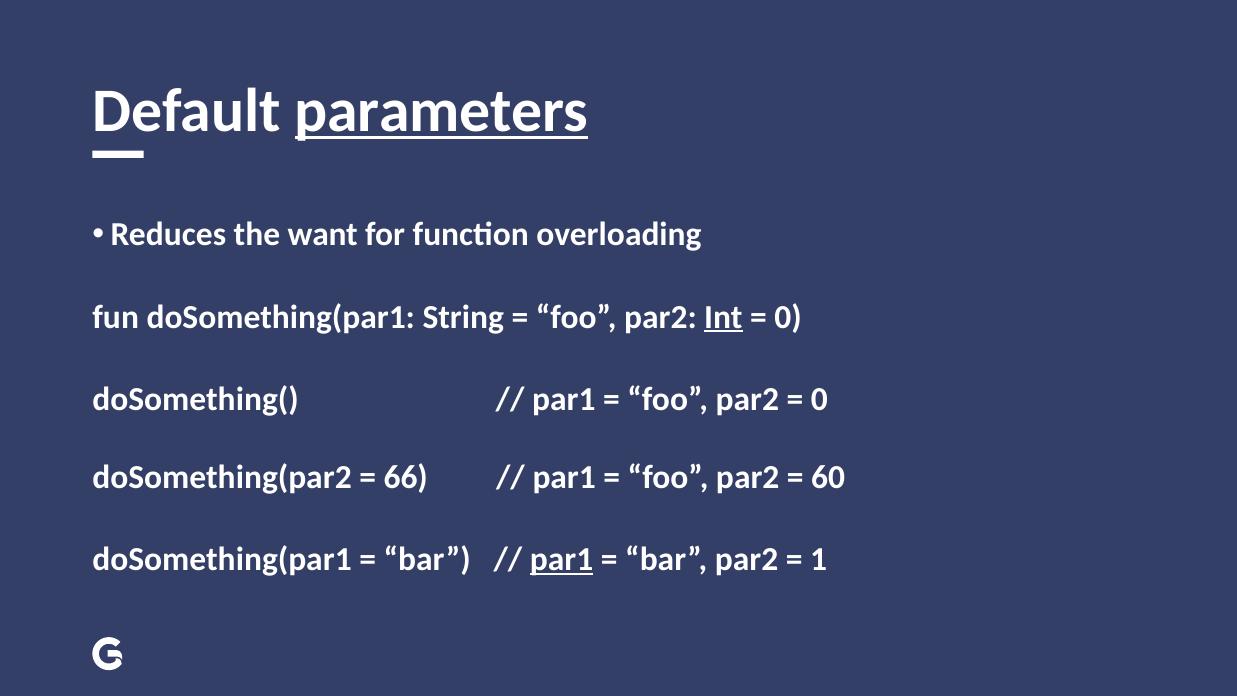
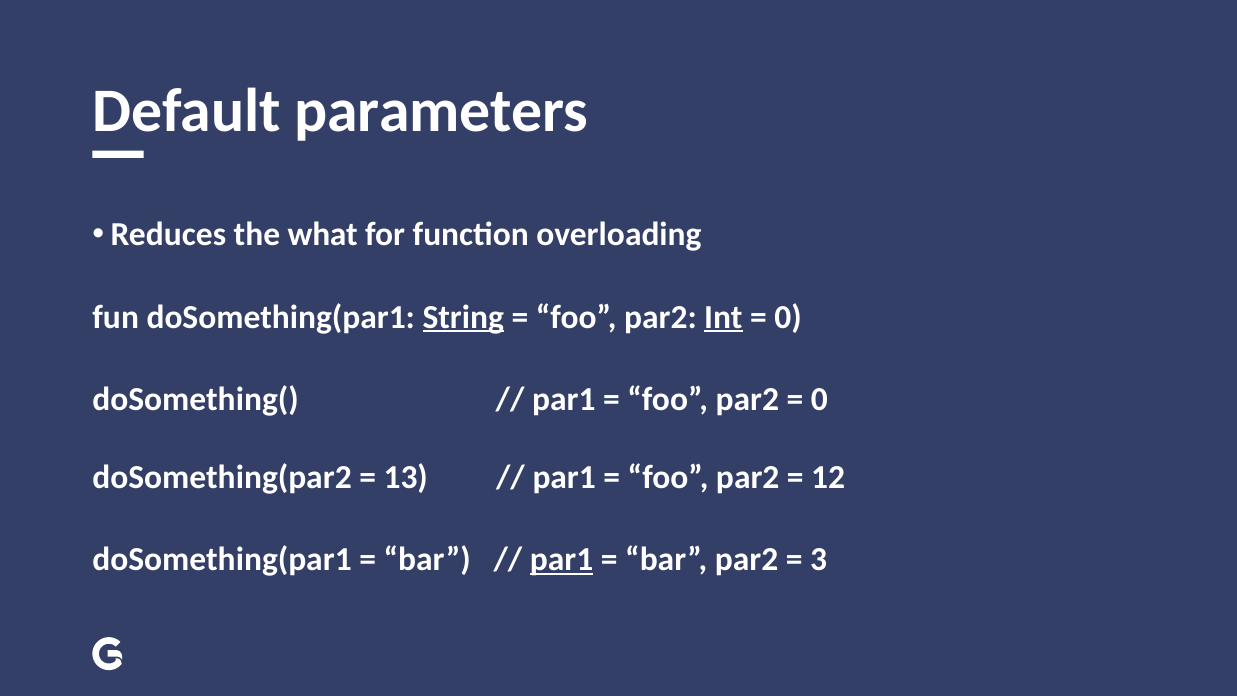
parameters underline: present -> none
want: want -> what
String underline: none -> present
66: 66 -> 13
60: 60 -> 12
1: 1 -> 3
